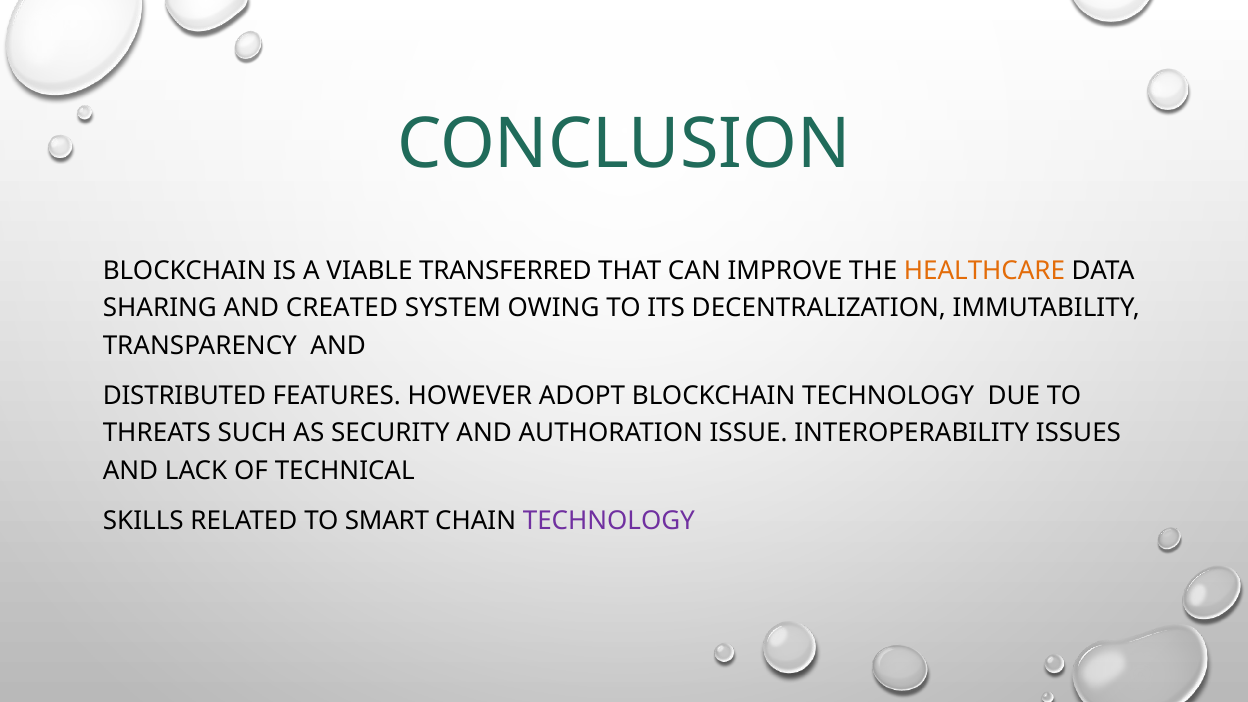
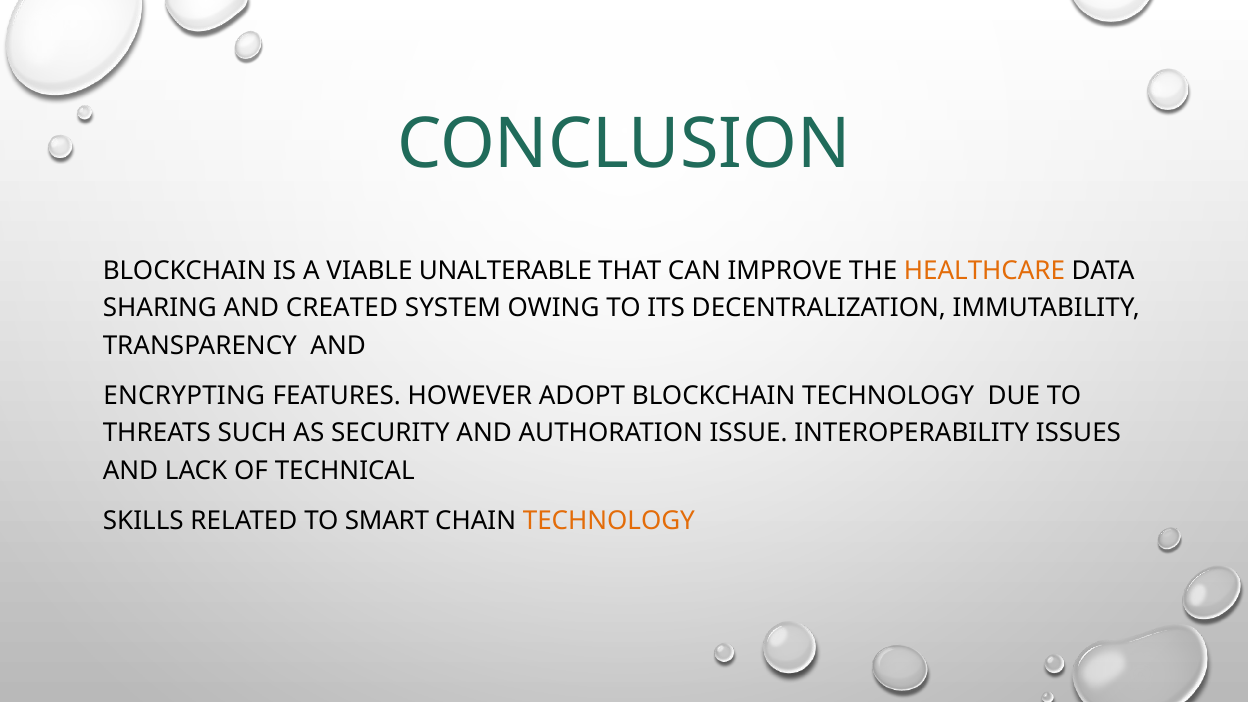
TRANSFERRED: TRANSFERRED -> UNALTERABLE
DISTRIBUTED: DISTRIBUTED -> ENCRYPTING
TECHNOLOGY at (609, 521) colour: purple -> orange
